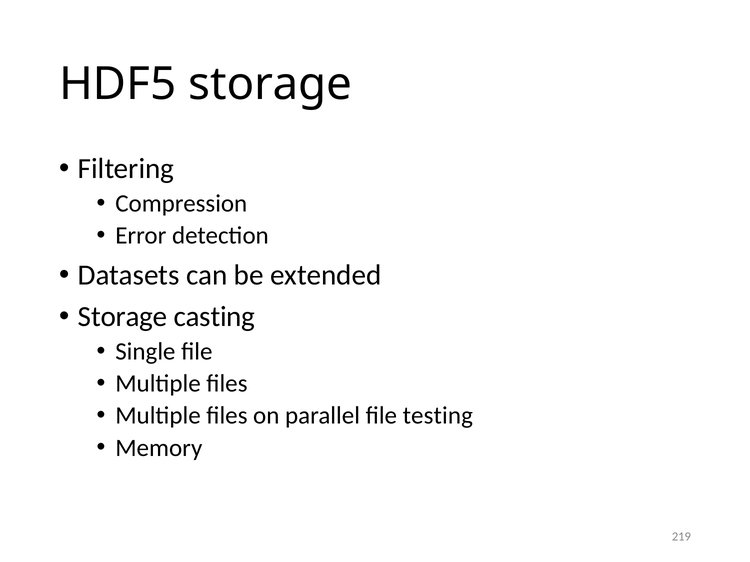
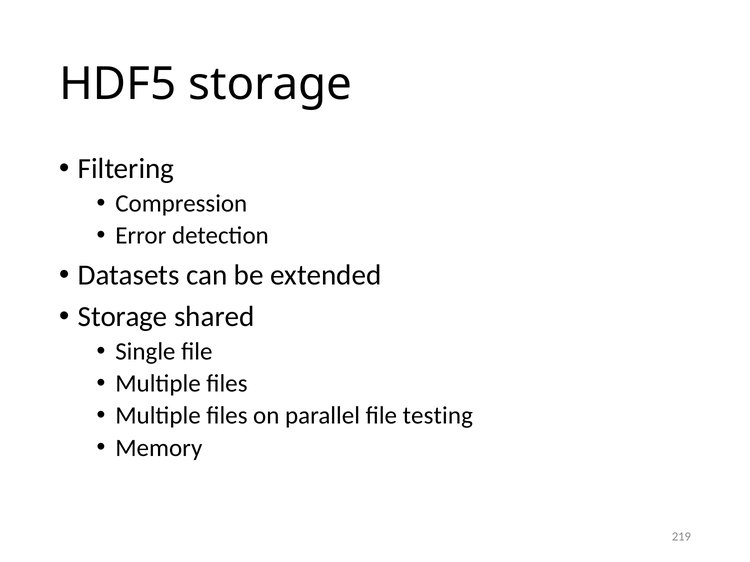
casting: casting -> shared
